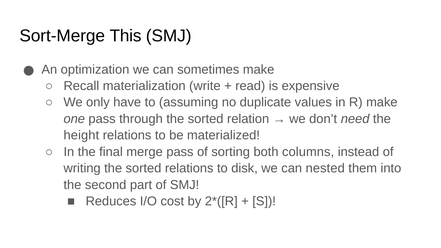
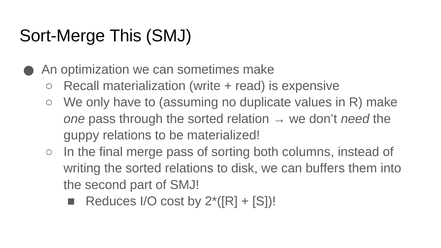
height: height -> guppy
nested: nested -> buffers
